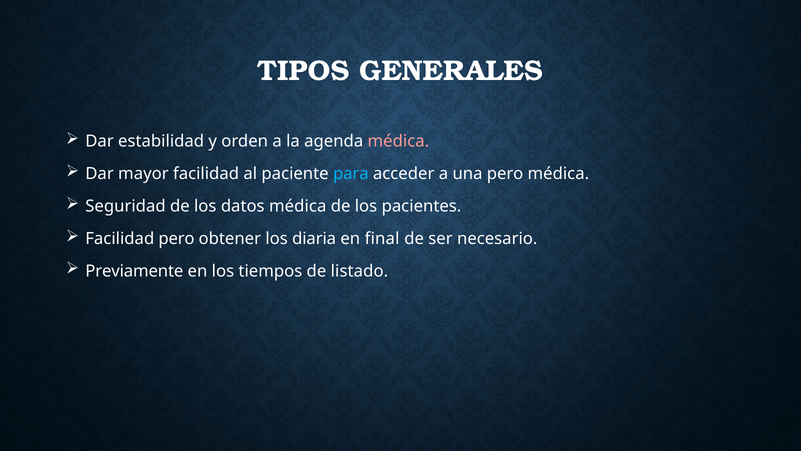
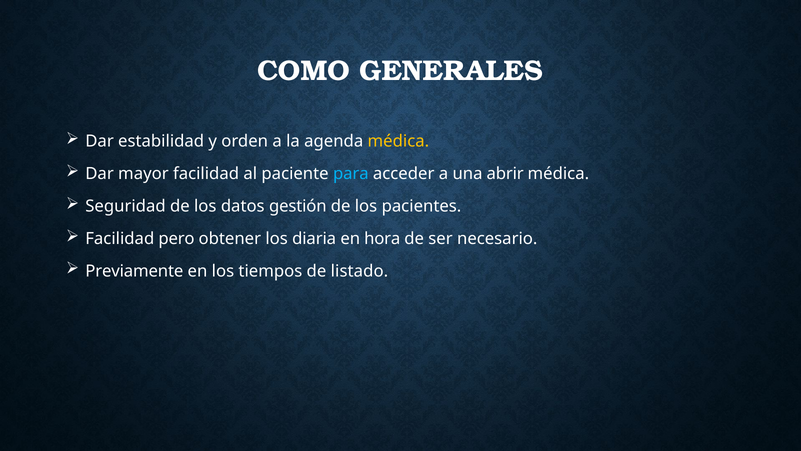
TIPOS: TIPOS -> COMO
médica at (398, 141) colour: pink -> yellow
una pero: pero -> abrir
datos médica: médica -> gestión
final: final -> hora
